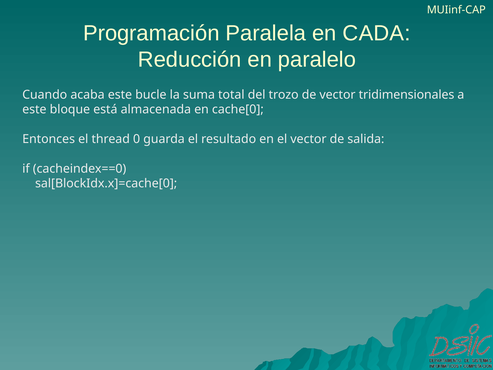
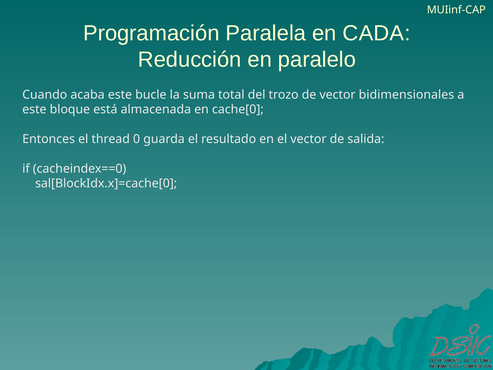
tridimensionales: tridimensionales -> bidimensionales
